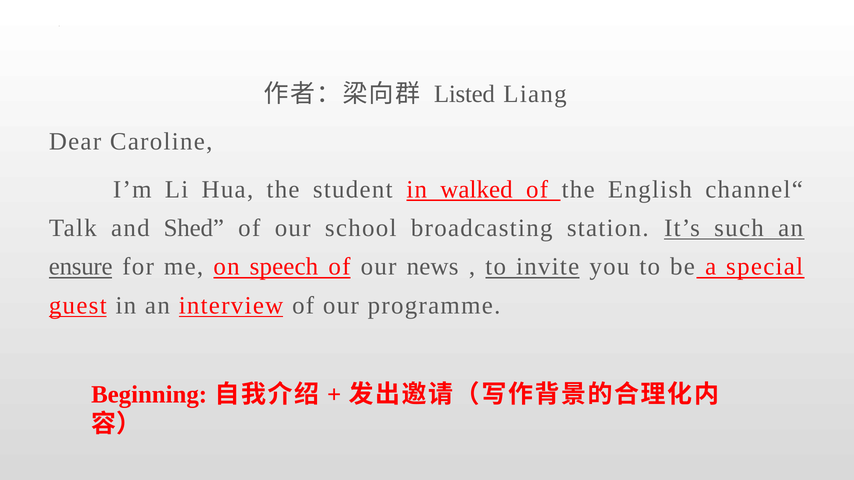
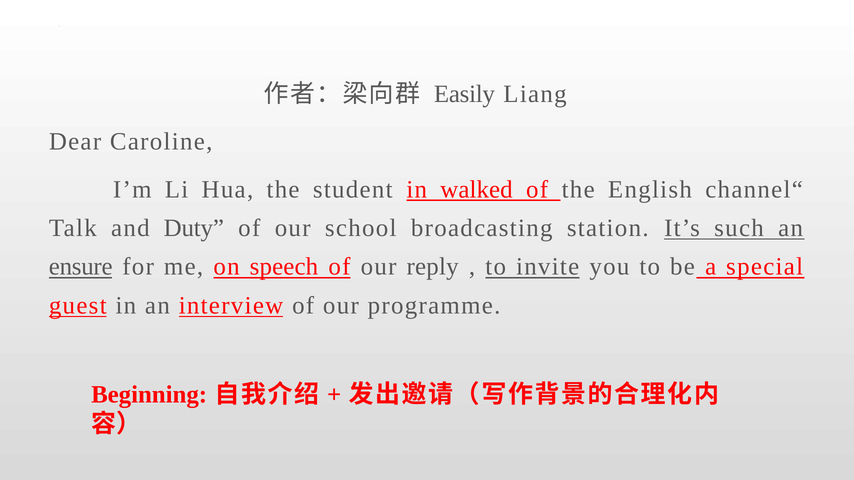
Listed: Listed -> Easily
Shed: Shed -> Duty
news: news -> reply
